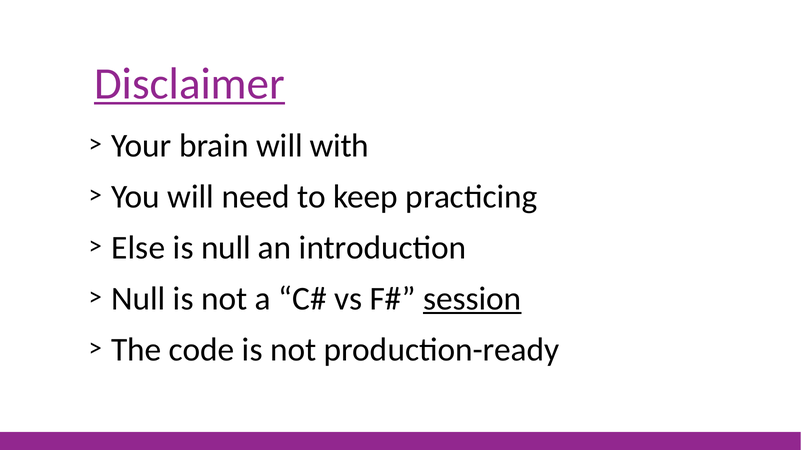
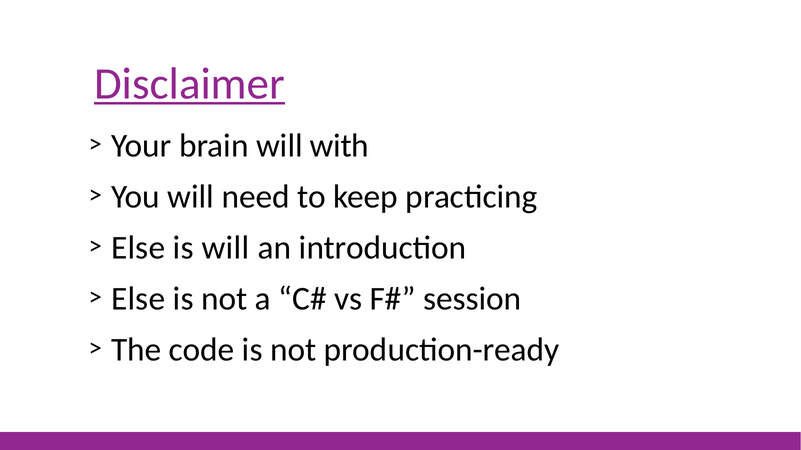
is null: null -> will
Null at (138, 299): Null -> Else
session underline: present -> none
